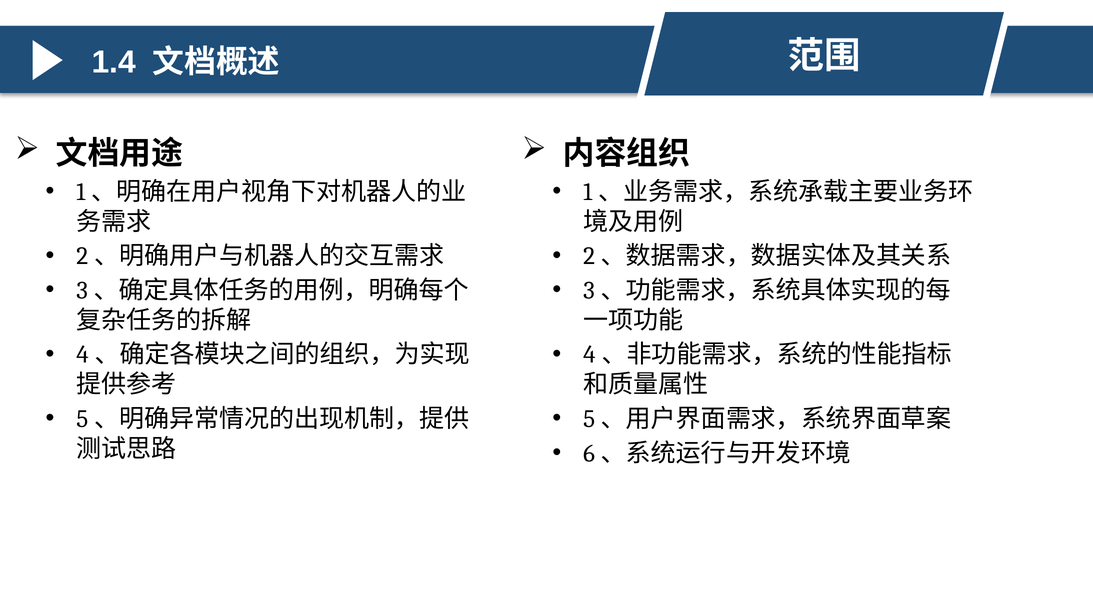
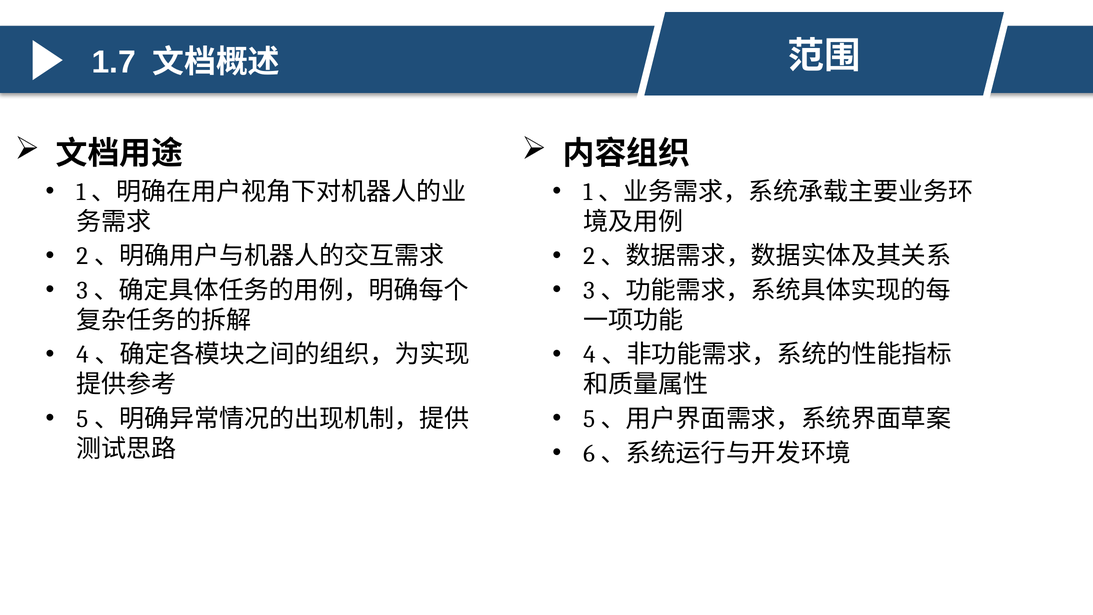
1.4: 1.4 -> 1.7
